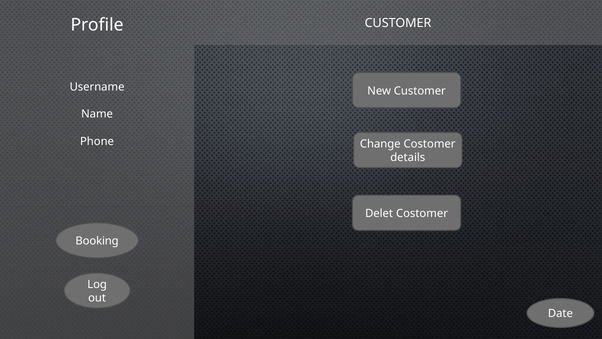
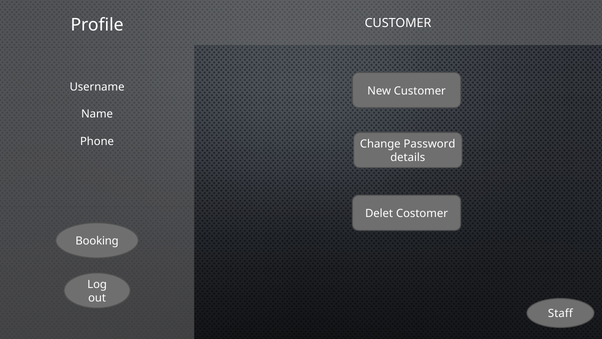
Change Costomer: Costomer -> Password
Date: Date -> Staff
